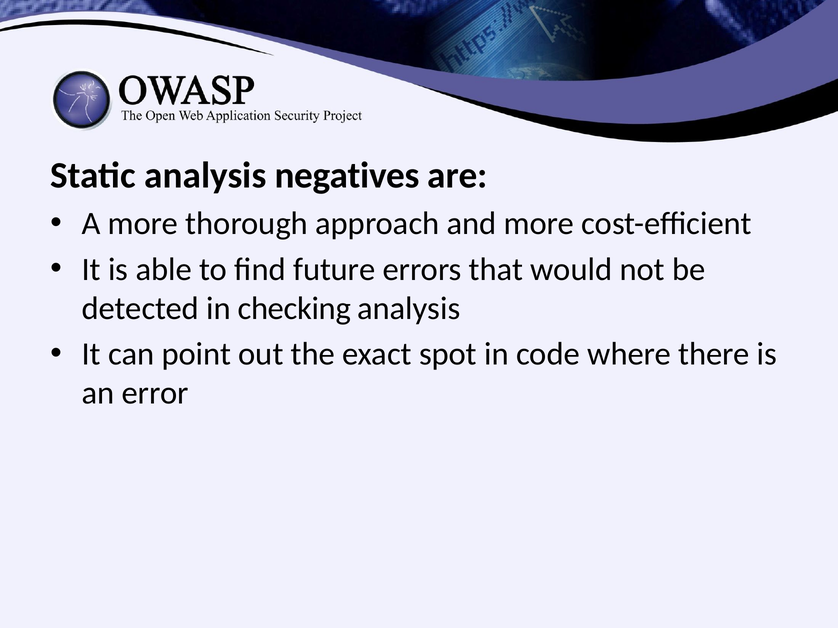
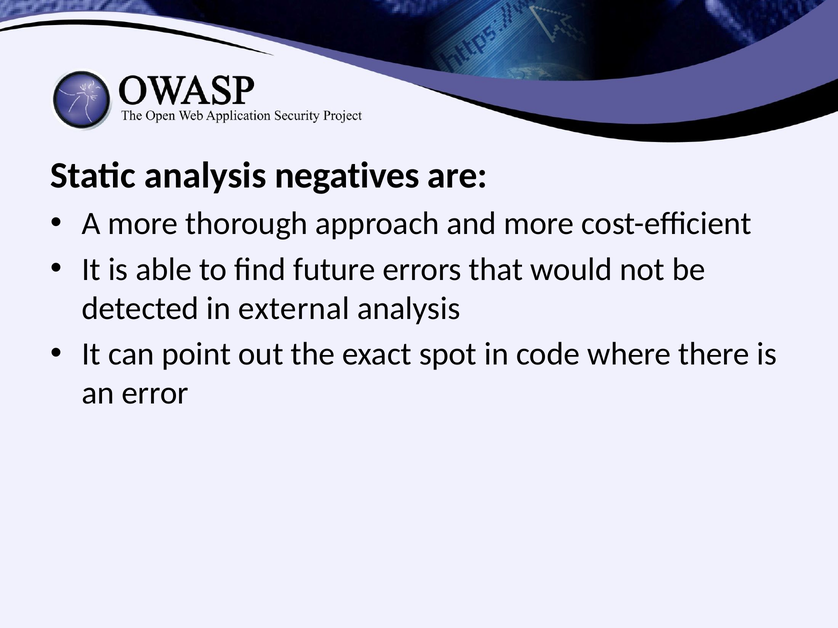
checking: checking -> external
